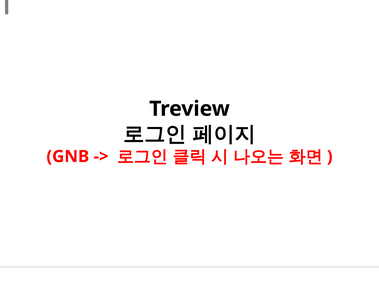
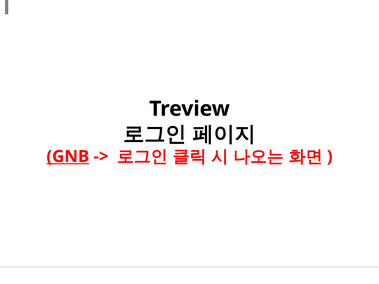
GNB underline: none -> present
